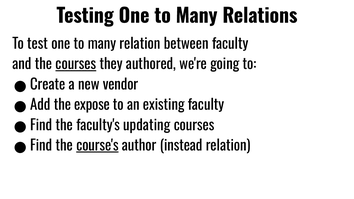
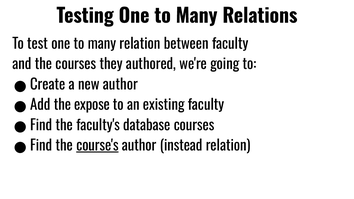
courses at (76, 64) underline: present -> none
new vendor: vendor -> author
updating: updating -> database
